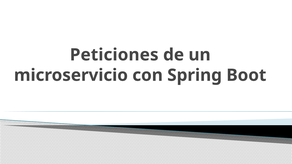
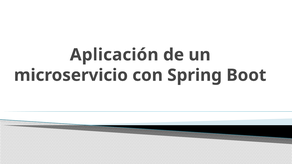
Peticiones: Peticiones -> Aplicación
